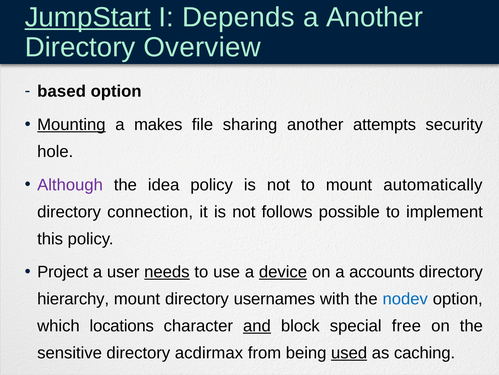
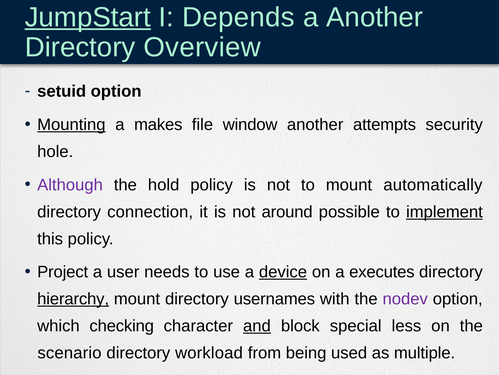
based: based -> setuid
sharing: sharing -> window
idea: idea -> hold
follows: follows -> around
implement underline: none -> present
needs underline: present -> none
accounts: accounts -> executes
hierarchy underline: none -> present
nodev colour: blue -> purple
locations: locations -> checking
free: free -> less
sensitive: sensitive -> scenario
acdirmax: acdirmax -> workload
used underline: present -> none
caching: caching -> multiple
